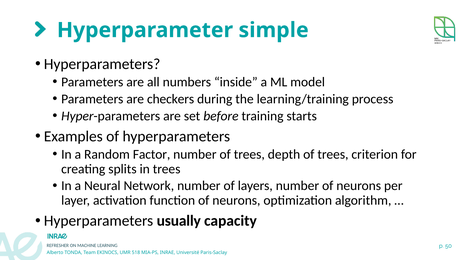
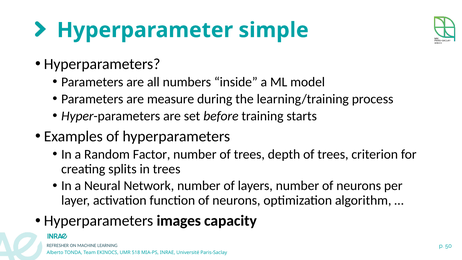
checkers: checkers -> measure
usually: usually -> images
